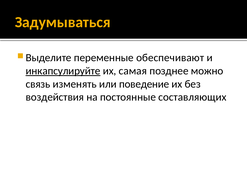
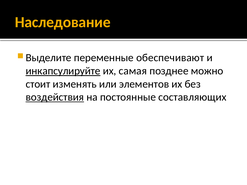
Задумываться: Задумываться -> Наследование
связь: связь -> стоит
поведение: поведение -> элементов
воздействия underline: none -> present
